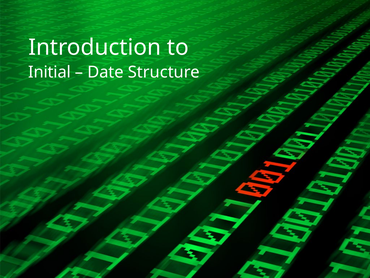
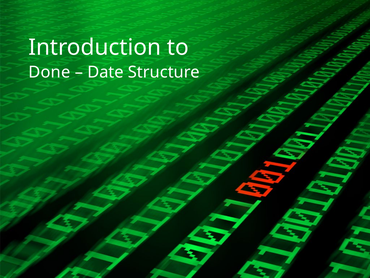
Initial: Initial -> Done
